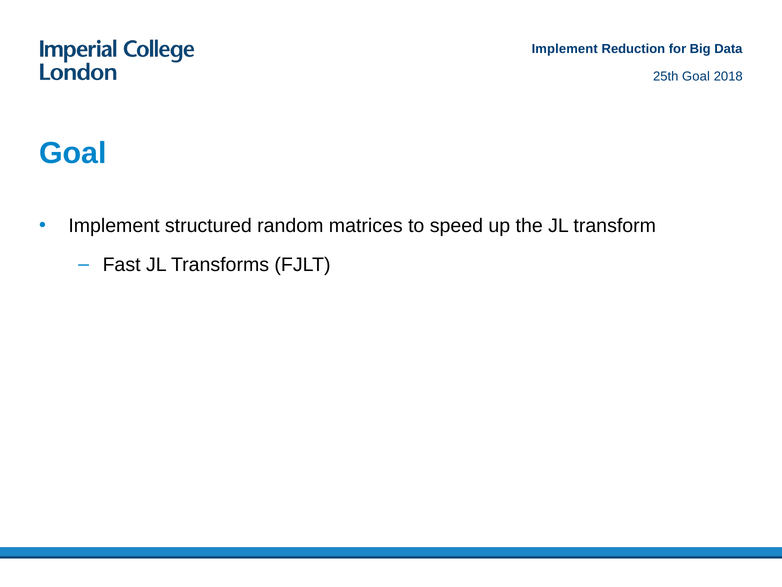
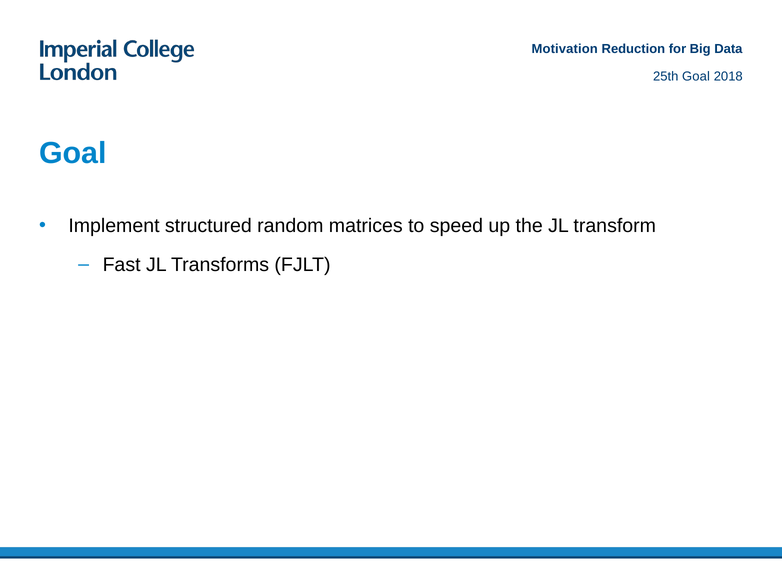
Implement at (565, 49): Implement -> Motivation
